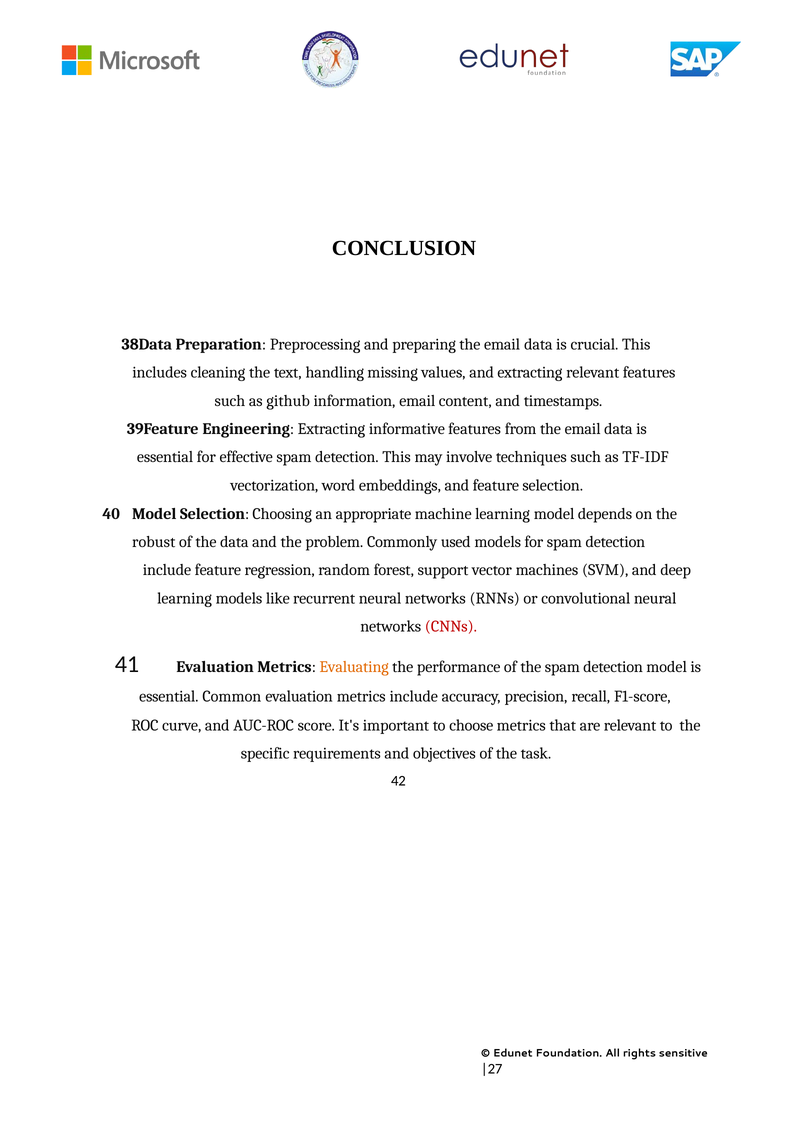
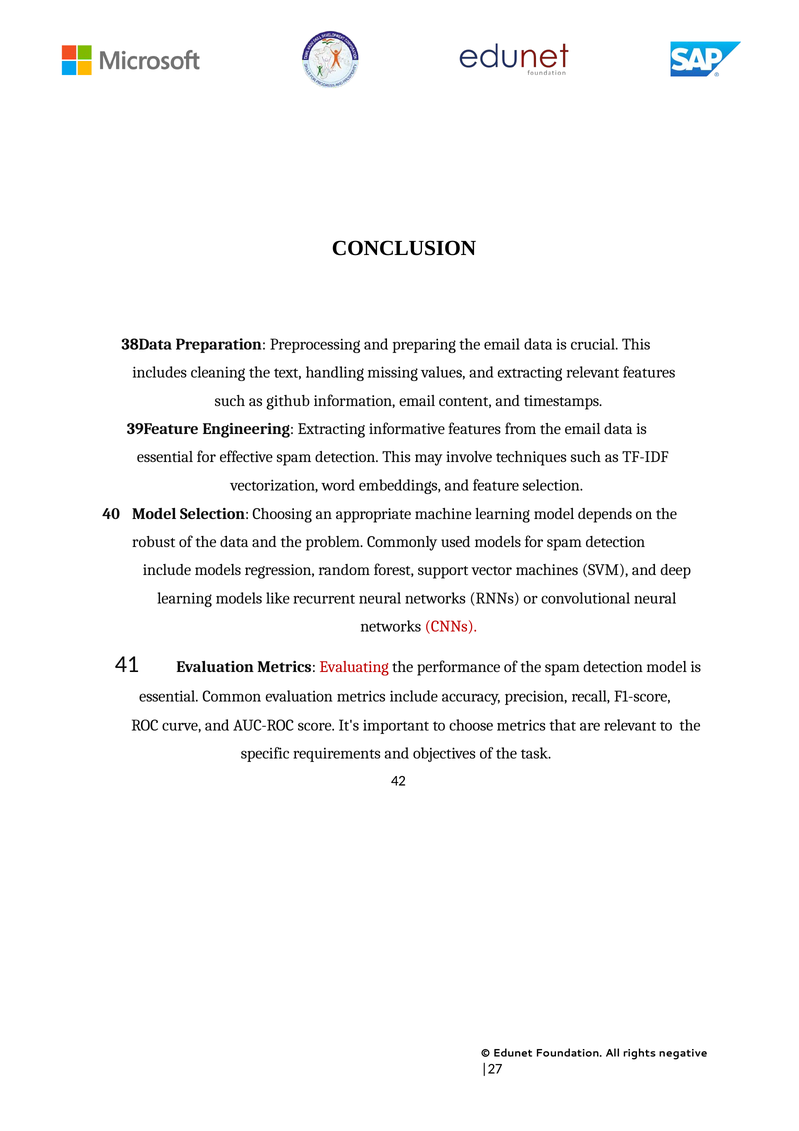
include feature: feature -> models
Evaluating colour: orange -> red
sensitive: sensitive -> negative
